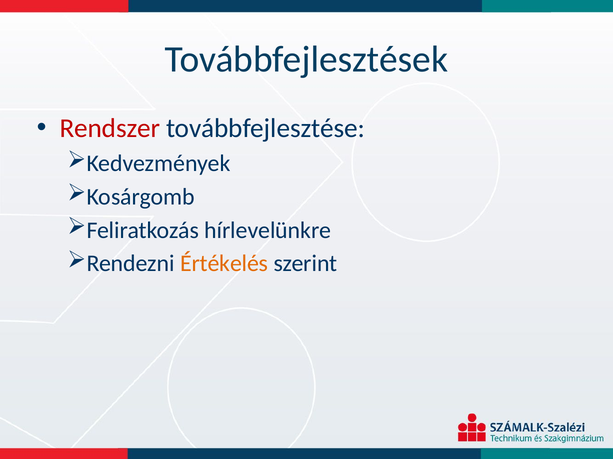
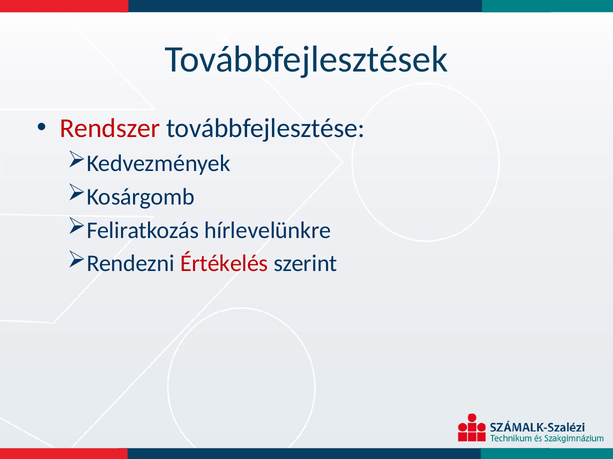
Értékelés colour: orange -> red
